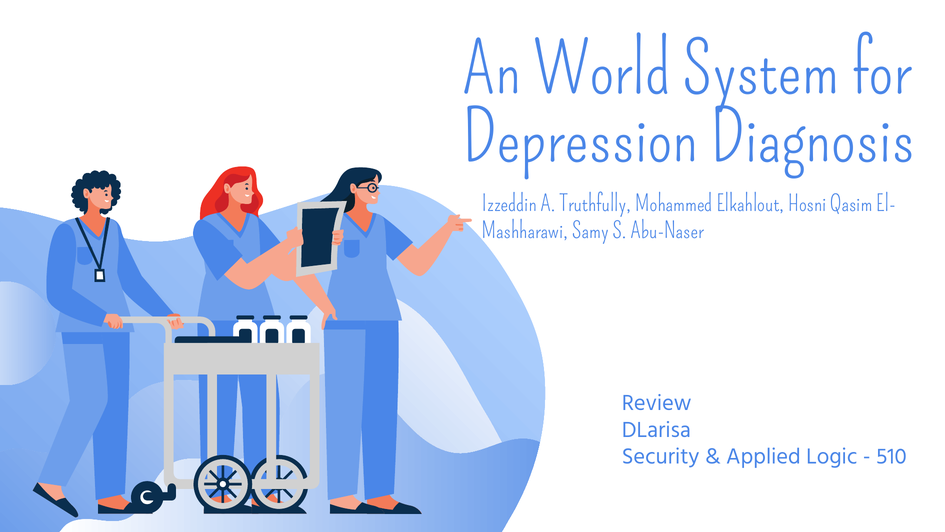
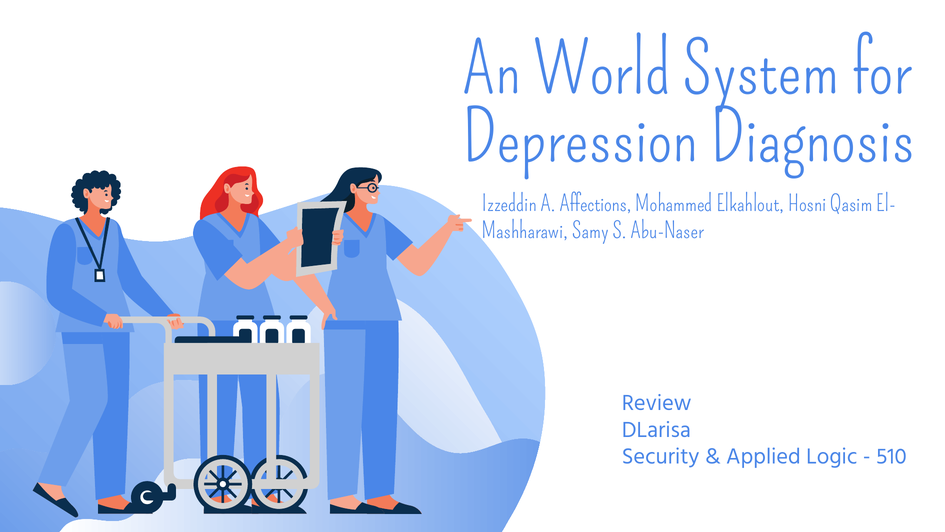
Truthfully: Truthfully -> Affections
